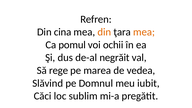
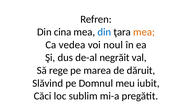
din at (104, 32) colour: orange -> blue
pomul: pomul -> vedea
ochii: ochii -> noul
vedea: vedea -> dăruit
